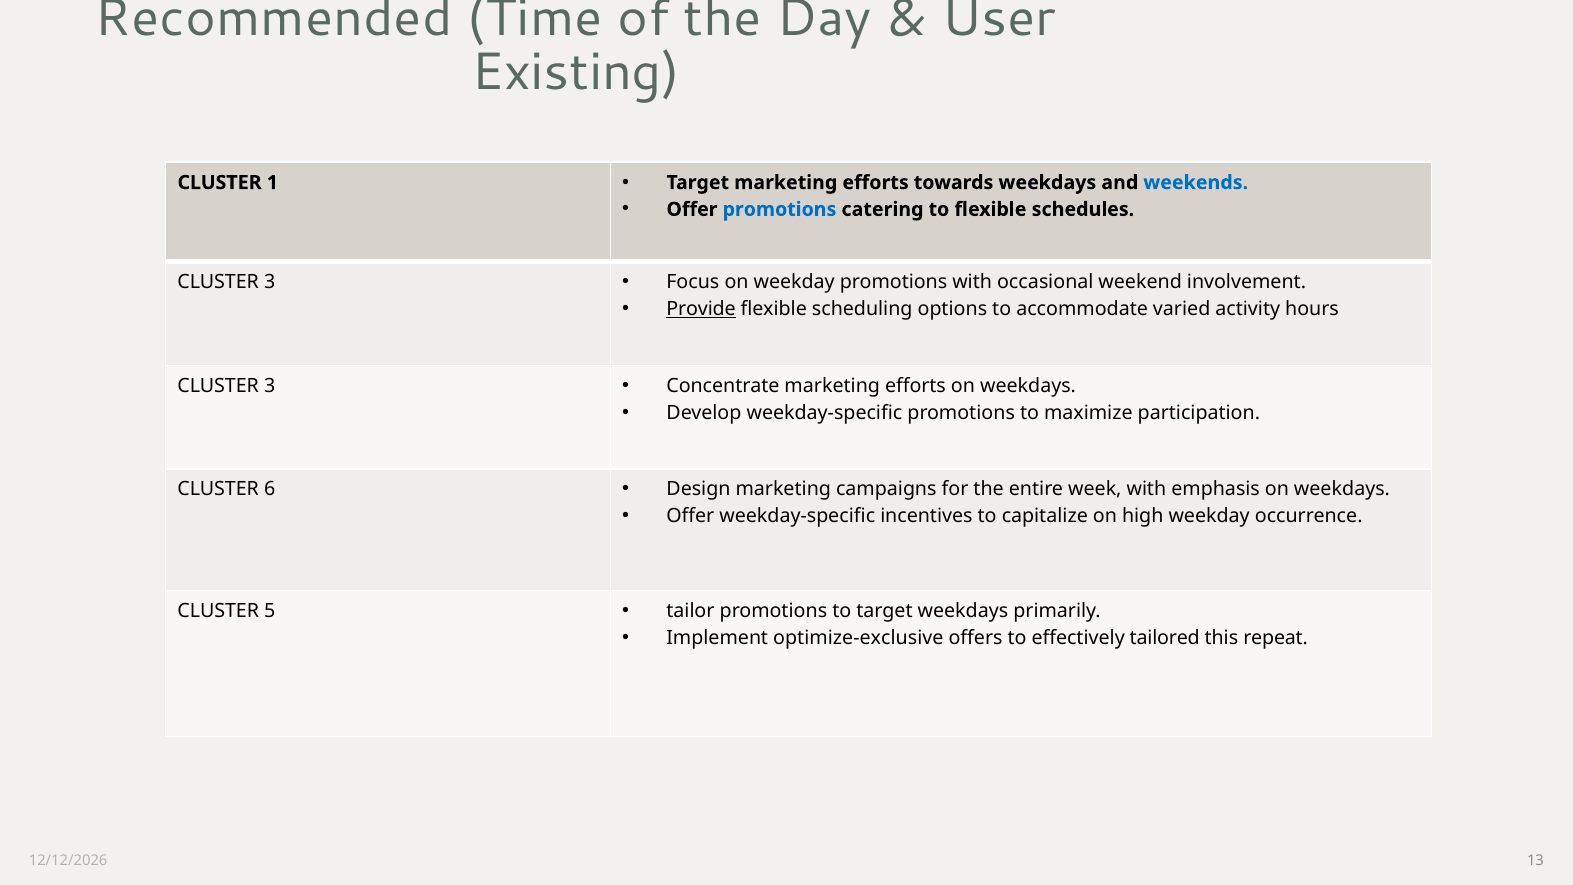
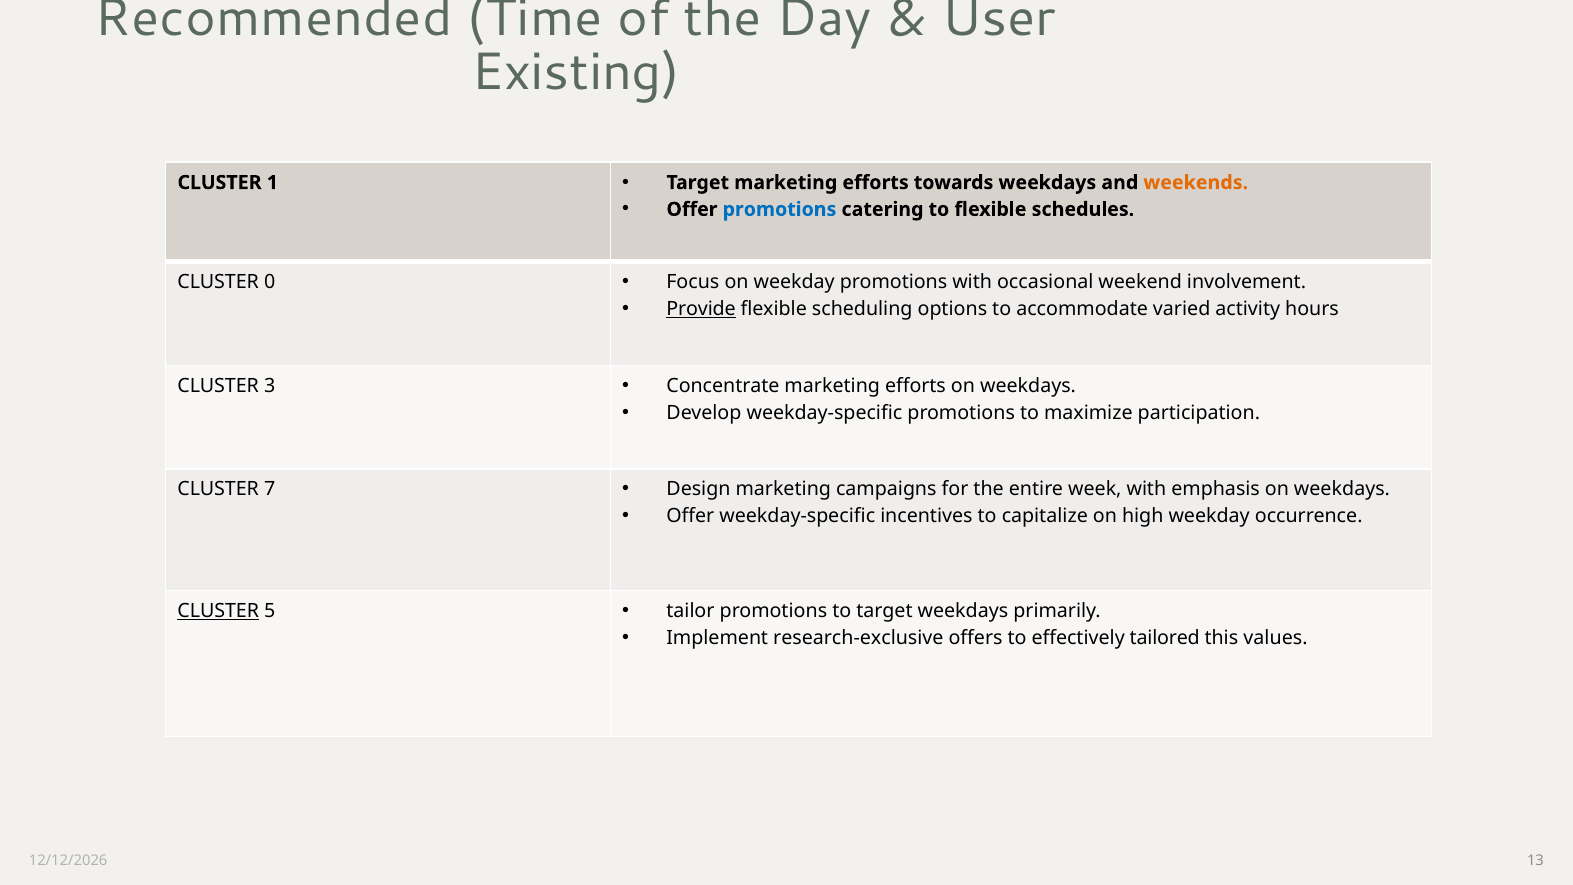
weekends colour: blue -> orange
3 at (270, 282): 3 -> 0
6: 6 -> 7
CLUSTER at (218, 611) underline: none -> present
optimize-exclusive: optimize-exclusive -> research-exclusive
repeat: repeat -> values
